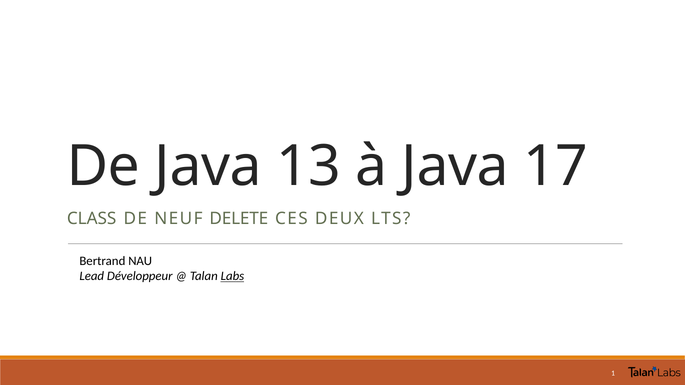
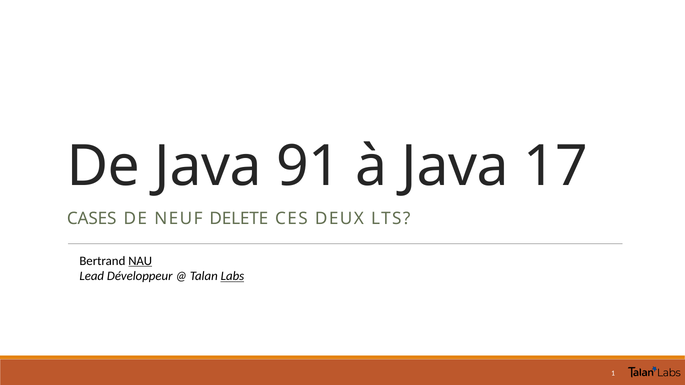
13: 13 -> 91
CLASS: CLASS -> CASES
NAU underline: none -> present
